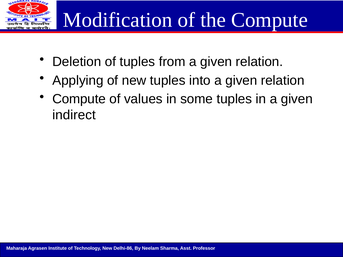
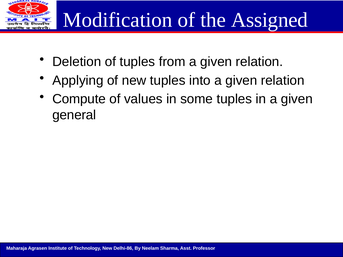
the Compute: Compute -> Assigned
indirect: indirect -> general
